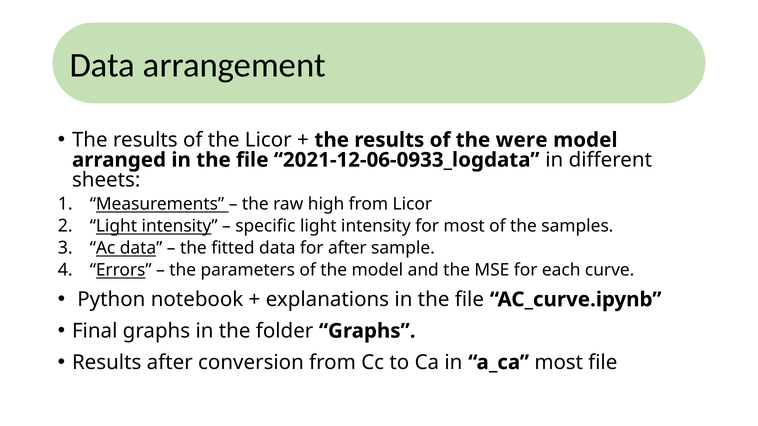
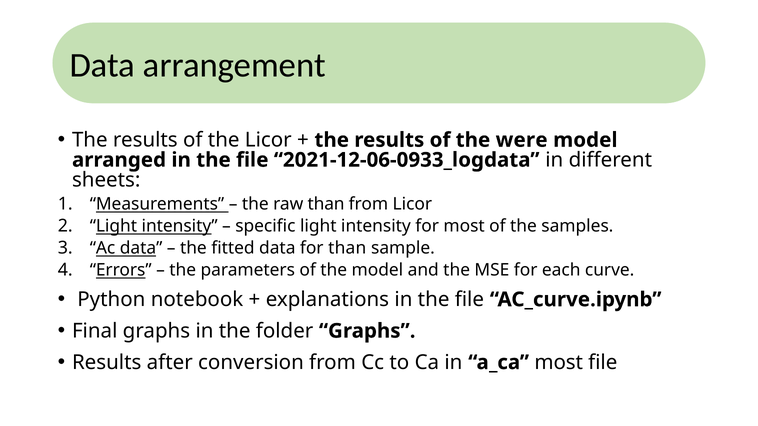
raw high: high -> than
for after: after -> than
